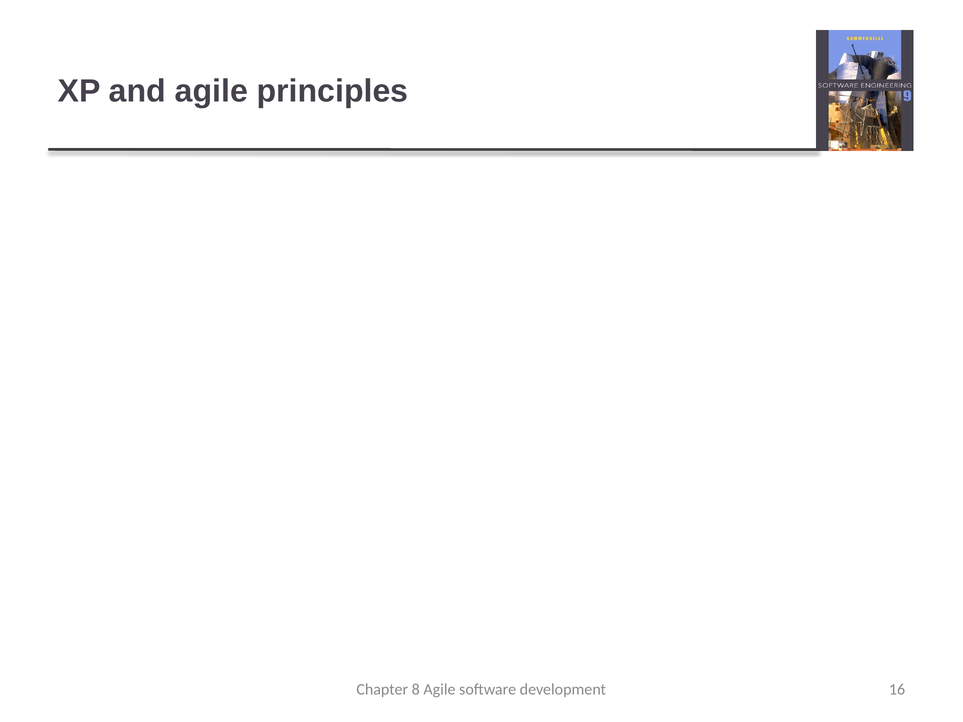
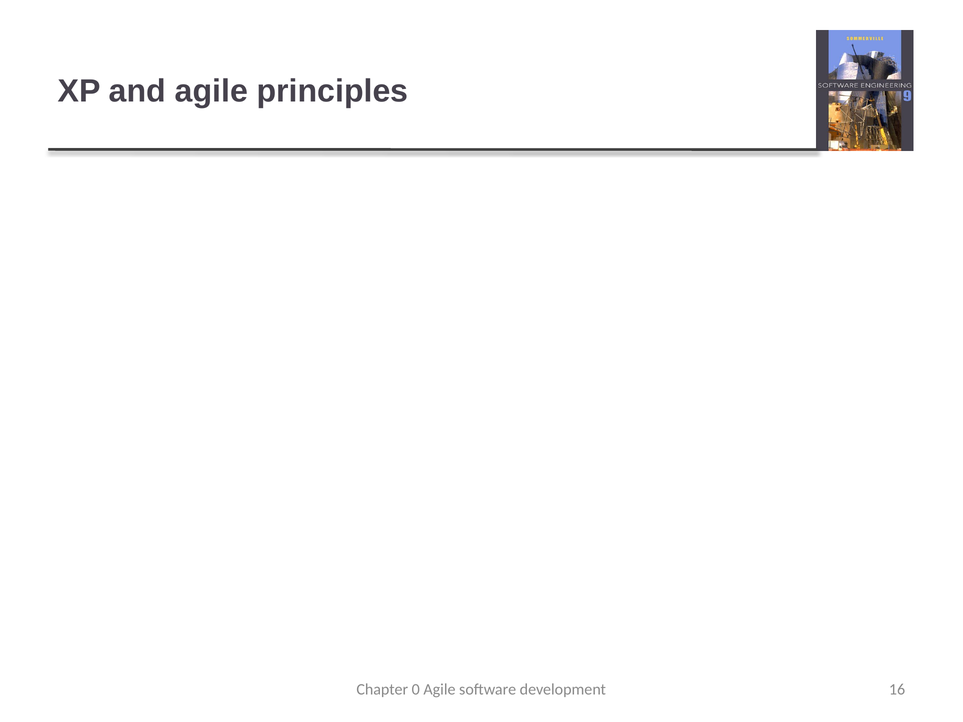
8: 8 -> 0
